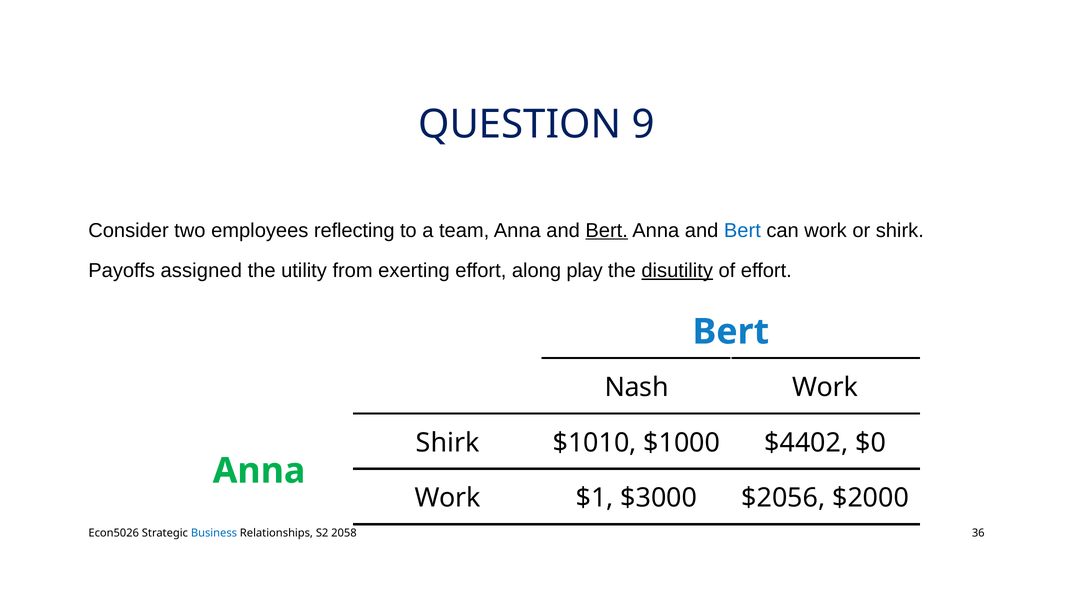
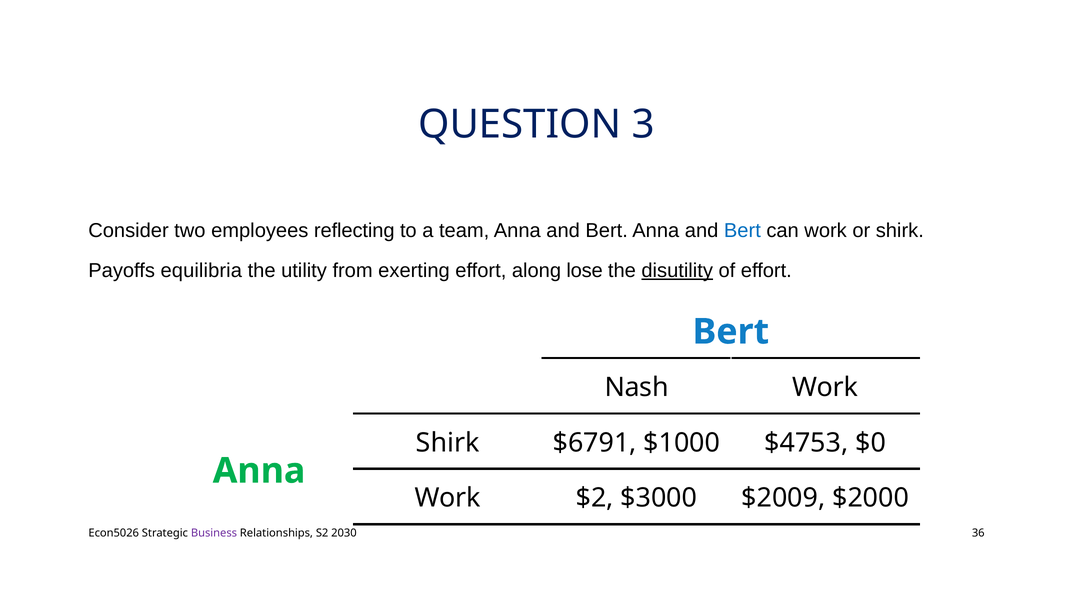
9: 9 -> 3
Bert at (607, 231) underline: present -> none
assigned: assigned -> equilibria
play: play -> lose
$1010: $1010 -> $6791
$4402: $4402 -> $4753
$1: $1 -> $2
$2056: $2056 -> $2009
Business colour: blue -> purple
2058: 2058 -> 2030
